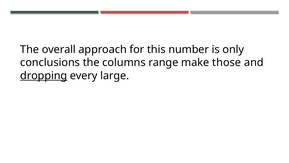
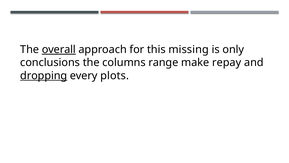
overall underline: none -> present
number: number -> missing
those: those -> repay
large: large -> plots
